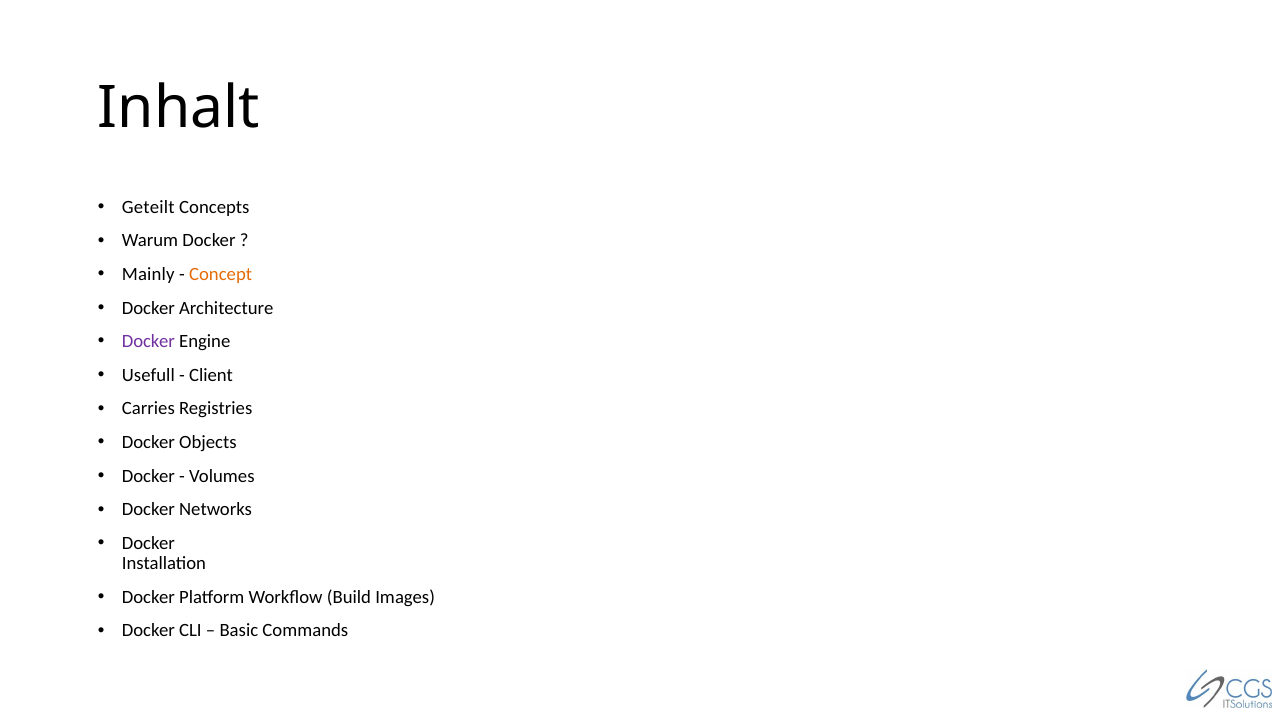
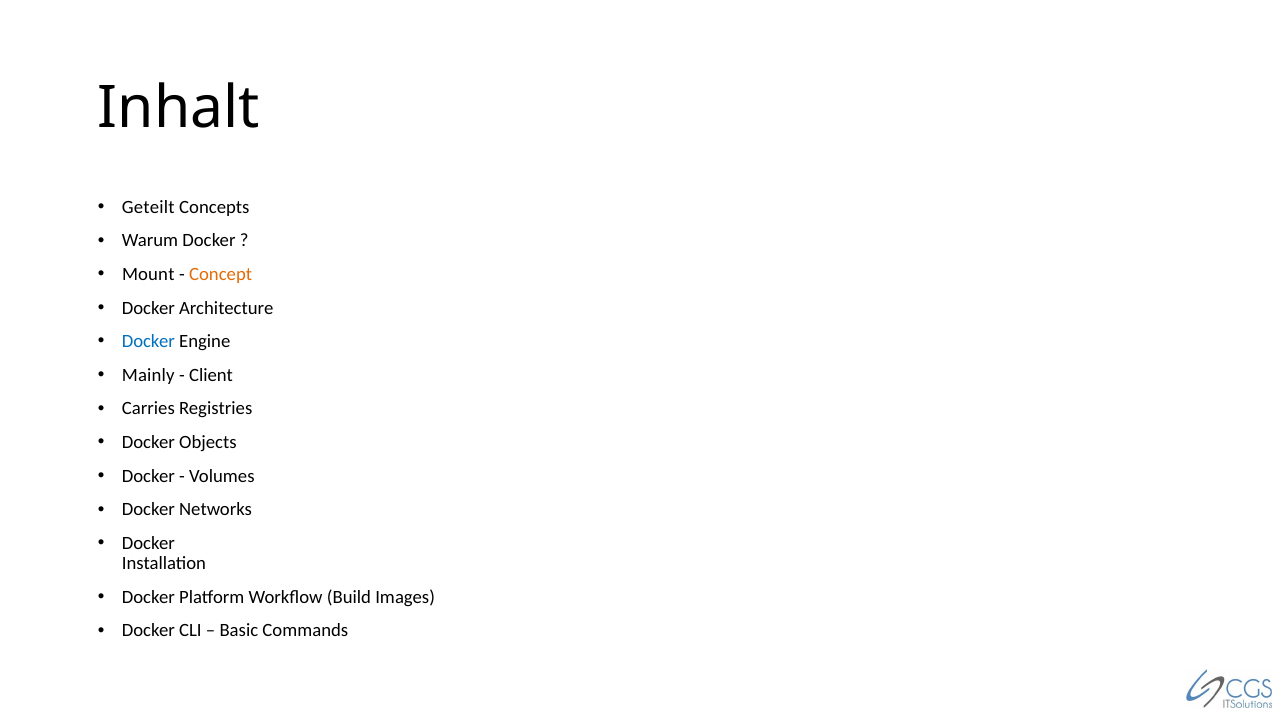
Mainly: Mainly -> Mount
Docker at (148, 341) colour: purple -> blue
Usefull: Usefull -> Mainly
